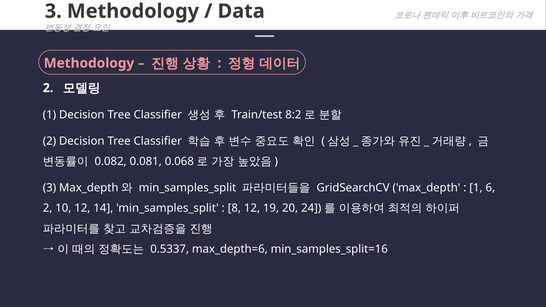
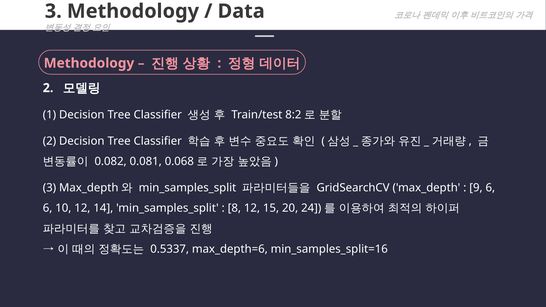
1 at (476, 188): 1 -> 9
2 at (48, 208): 2 -> 6
19: 19 -> 15
